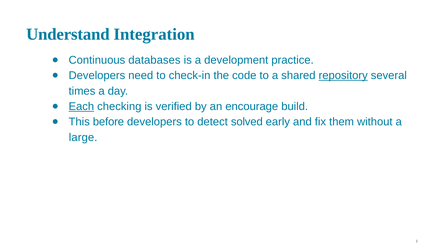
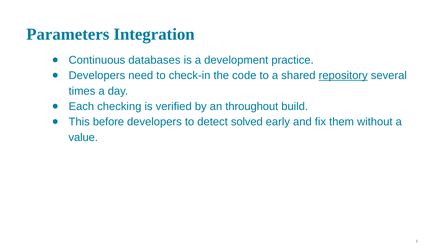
Understand: Understand -> Parameters
Each underline: present -> none
encourage: encourage -> throughout
large: large -> value
